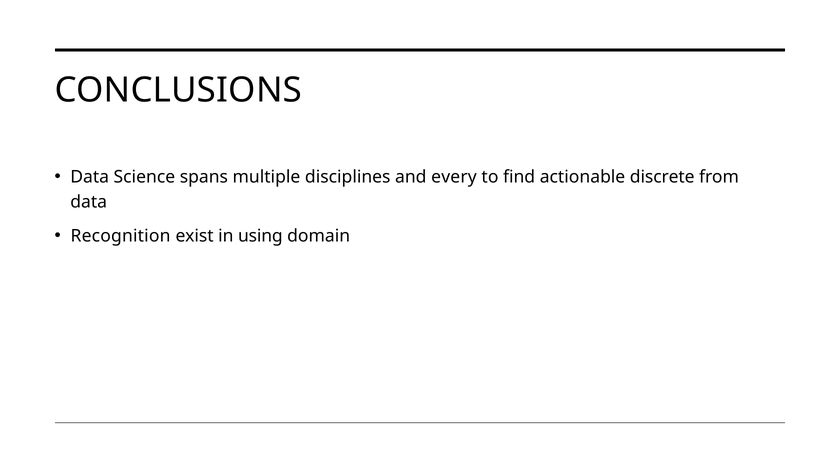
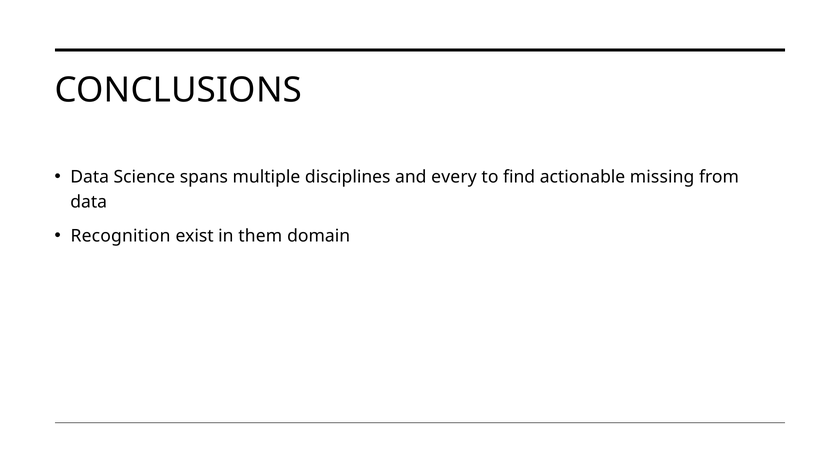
discrete: discrete -> missing
using: using -> them
